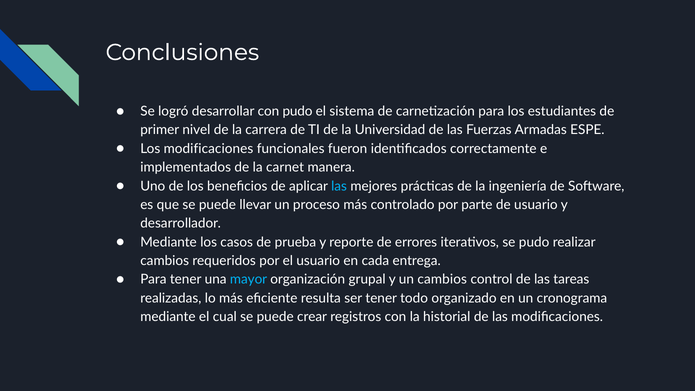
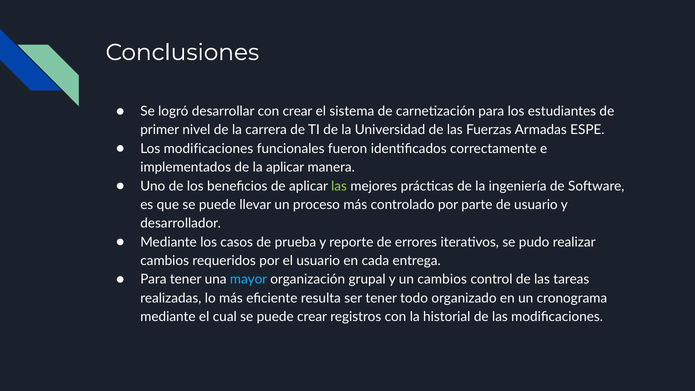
con pudo: pudo -> crear
la carnet: carnet -> aplicar
las at (339, 186) colour: light blue -> light green
